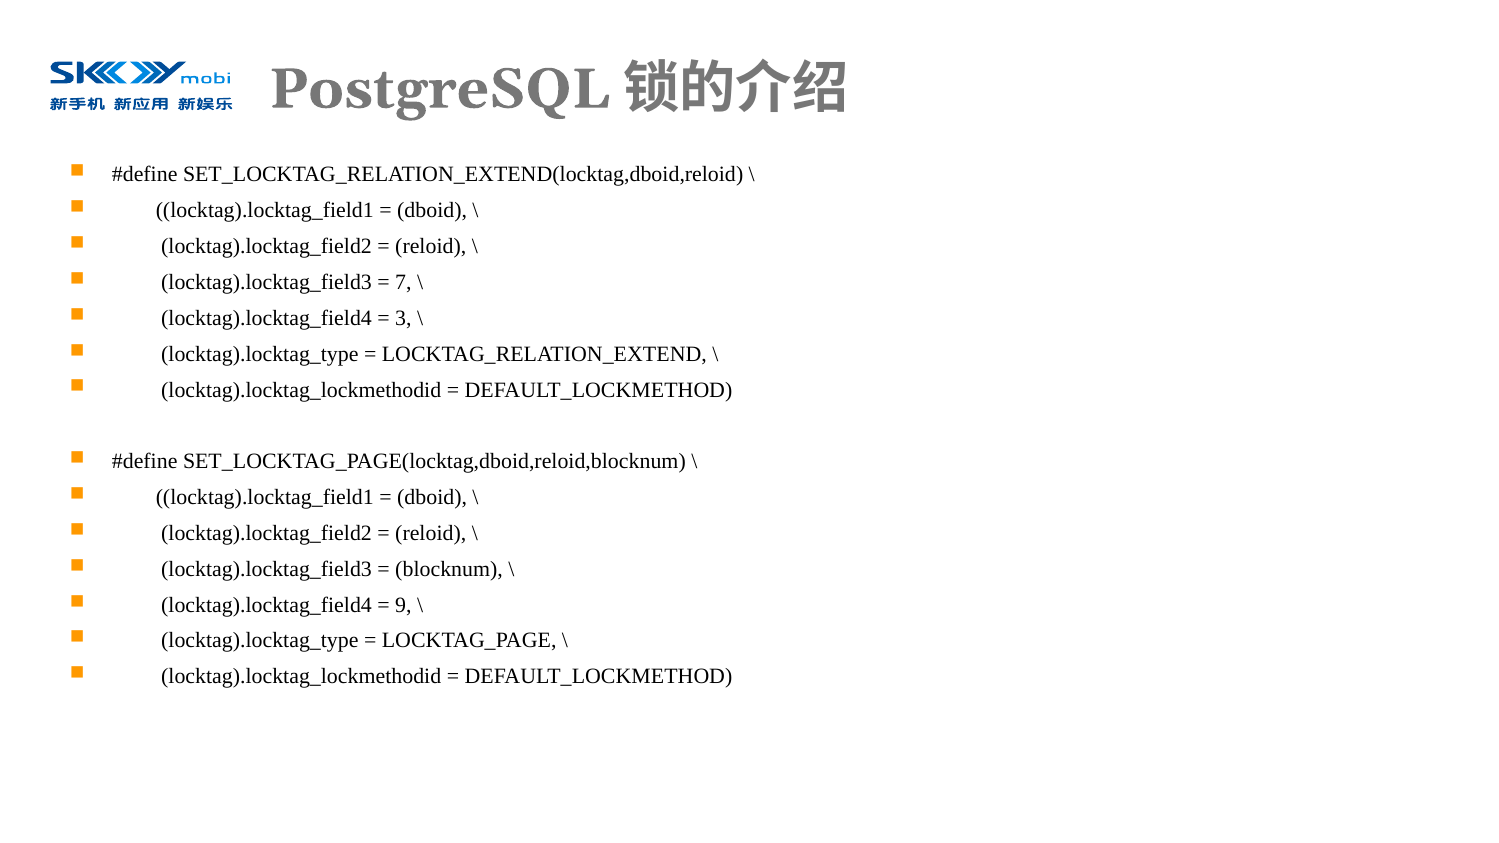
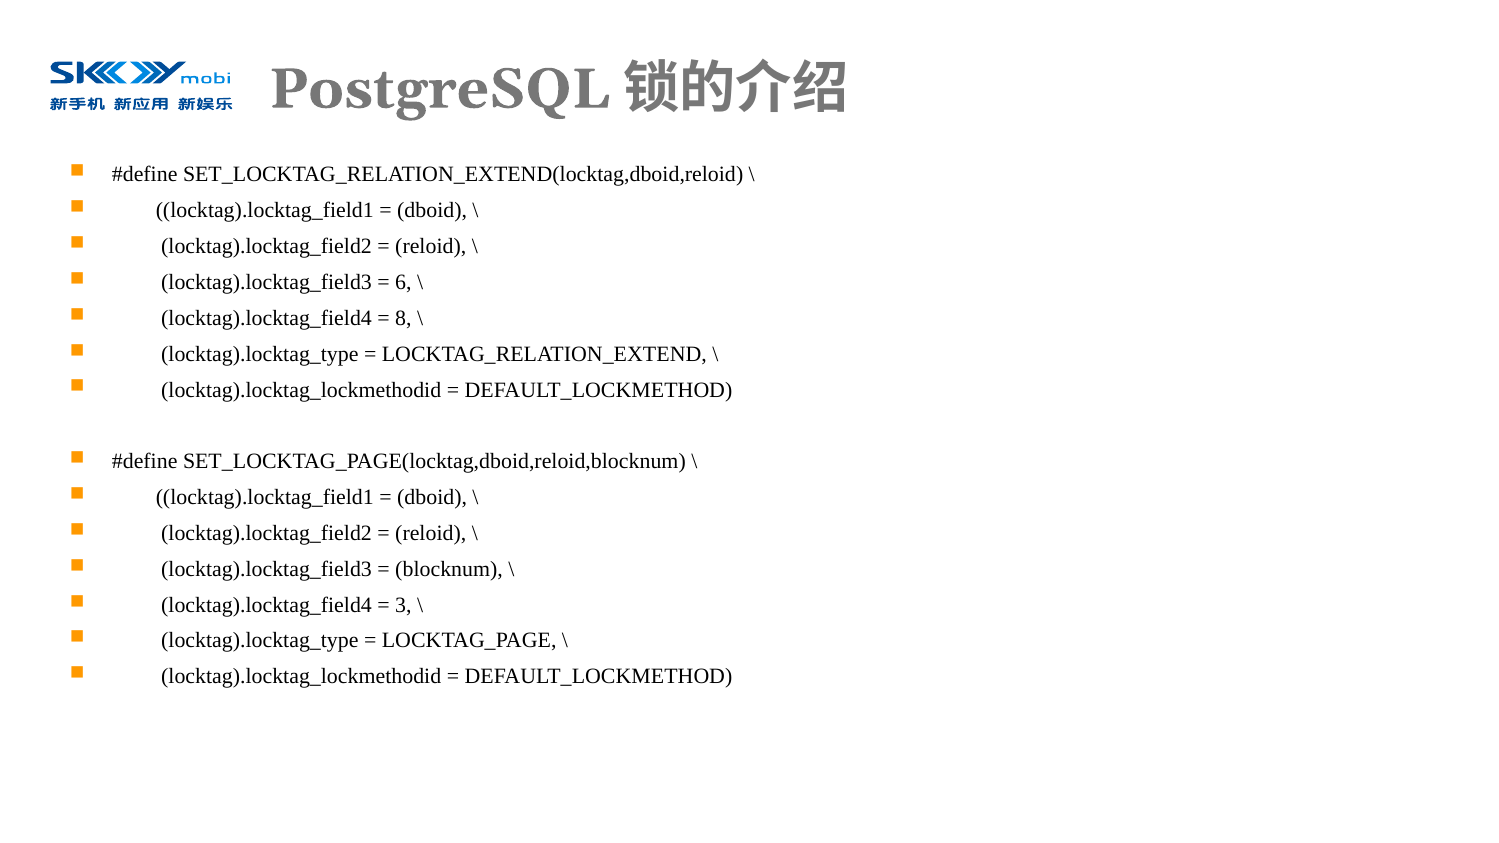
7: 7 -> 6
3: 3 -> 8
9: 9 -> 3
